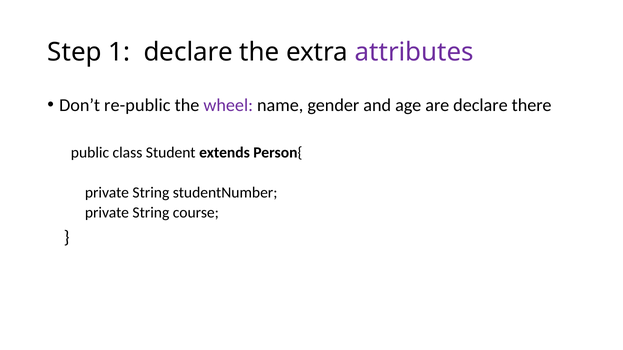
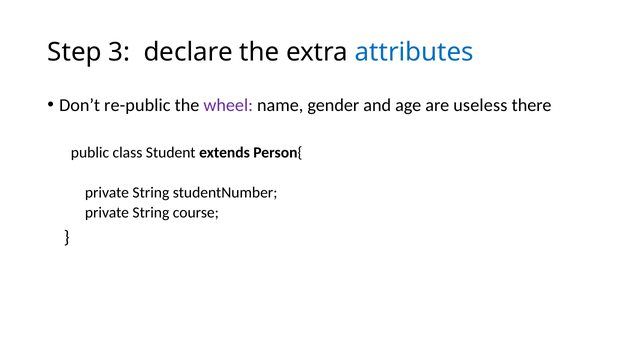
1: 1 -> 3
attributes colour: purple -> blue
are declare: declare -> useless
